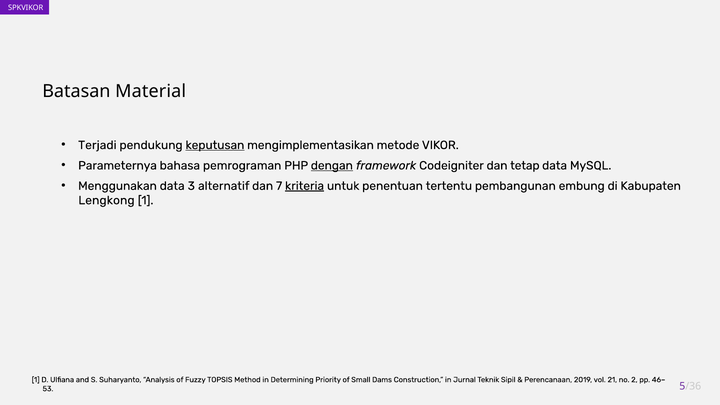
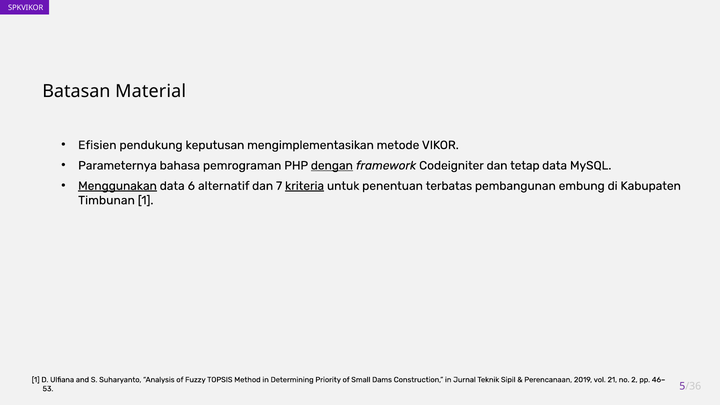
Terjadi: Terjadi -> Efisien
keputusan underline: present -> none
Menggunakan underline: none -> present
3: 3 -> 6
tertentu: tertentu -> terbatas
Lengkong: Lengkong -> Timbunan
